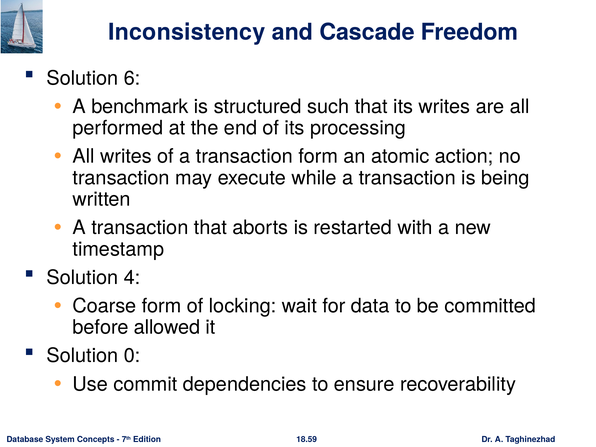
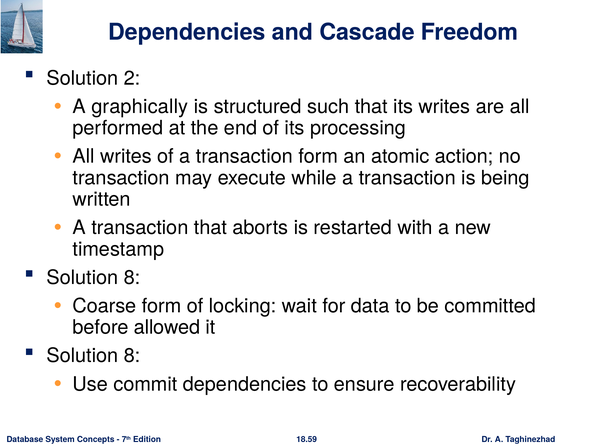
Inconsistency at (187, 32): Inconsistency -> Dependencies
6: 6 -> 2
benchmark: benchmark -> graphically
4 at (132, 278): 4 -> 8
0 at (132, 356): 0 -> 8
